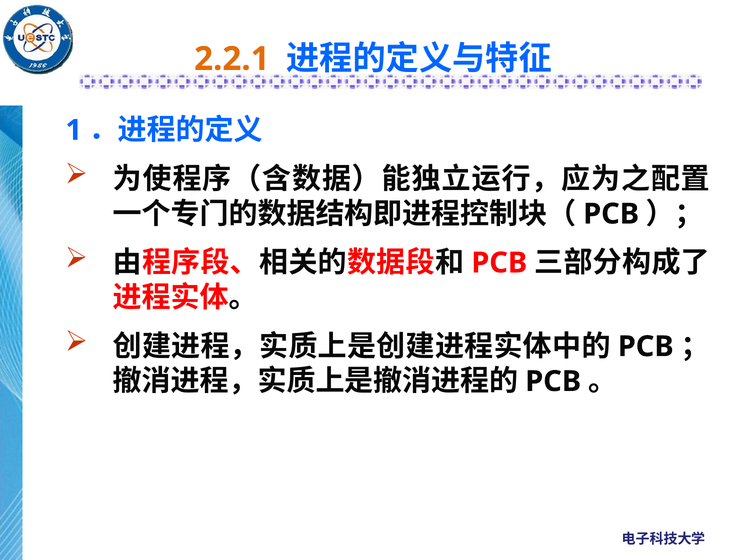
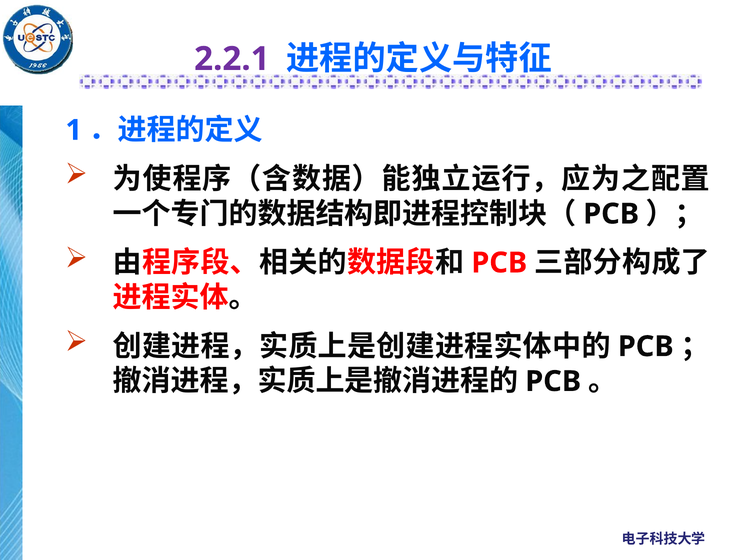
2.2.1 colour: orange -> purple
